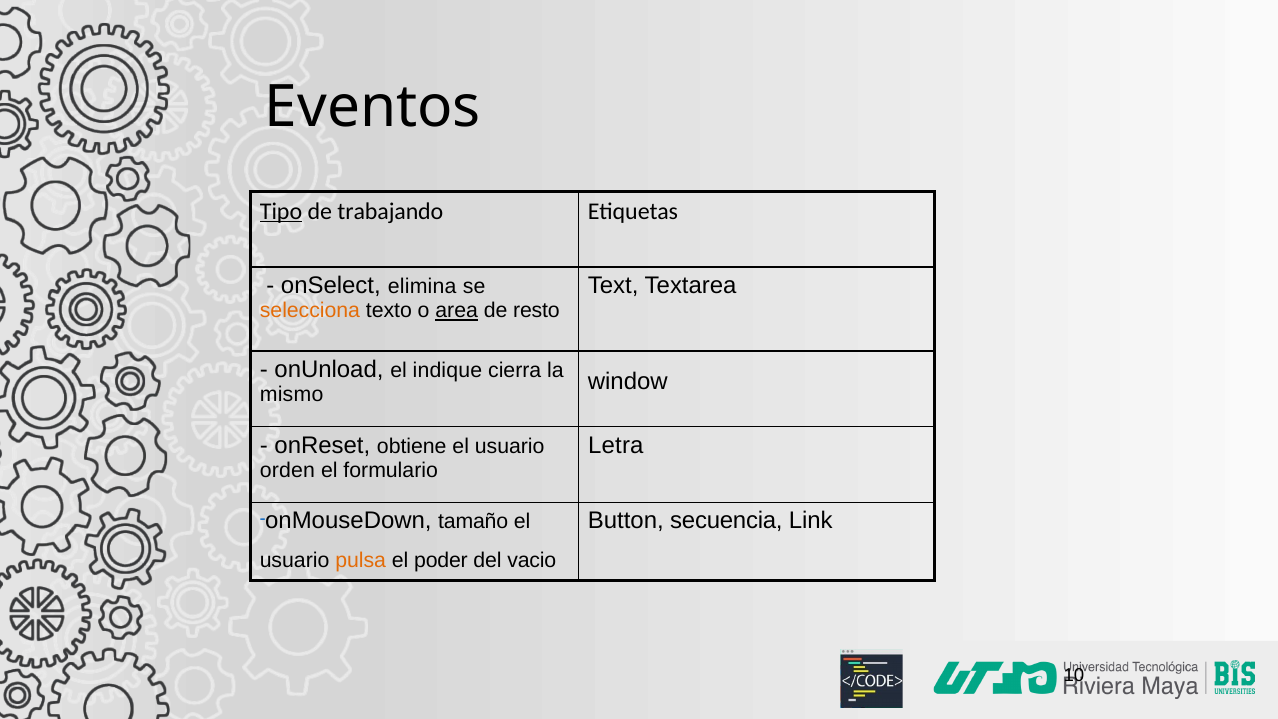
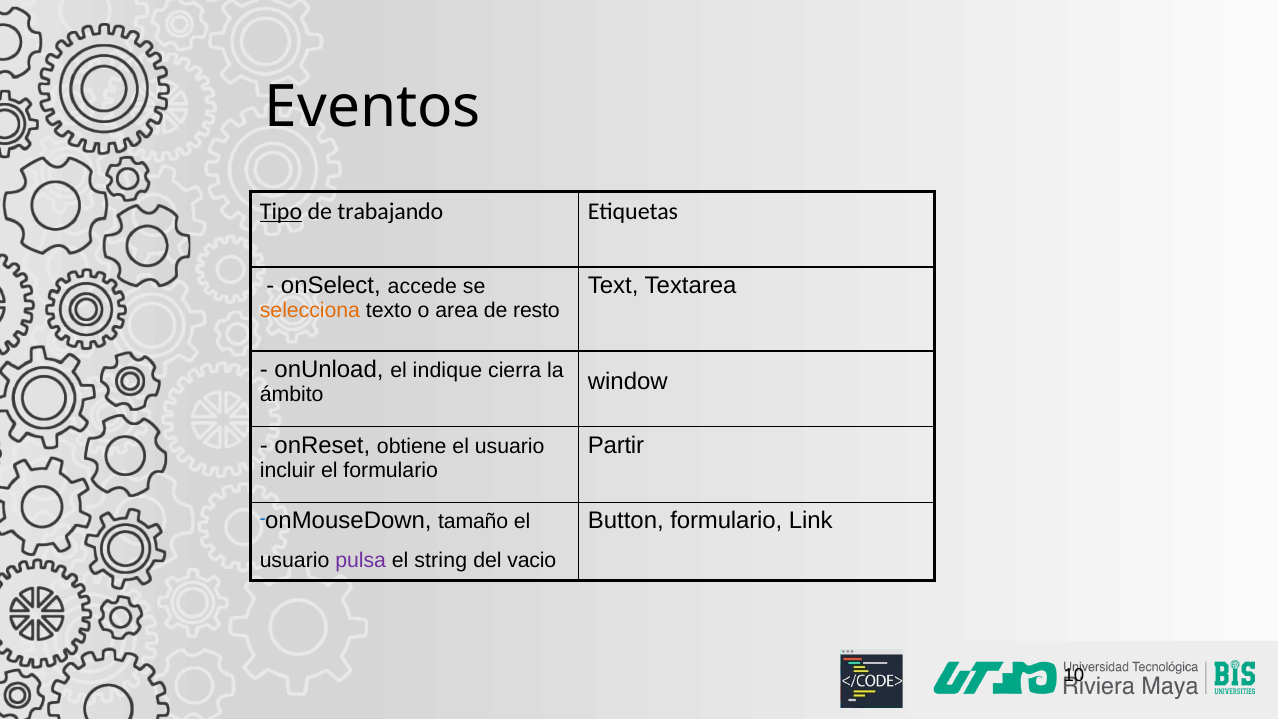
elimina: elimina -> accede
area underline: present -> none
mismo: mismo -> ámbito
Letra: Letra -> Partir
orden: orden -> incluir
Button secuencia: secuencia -> formulario
pulsa colour: orange -> purple
poder: poder -> string
